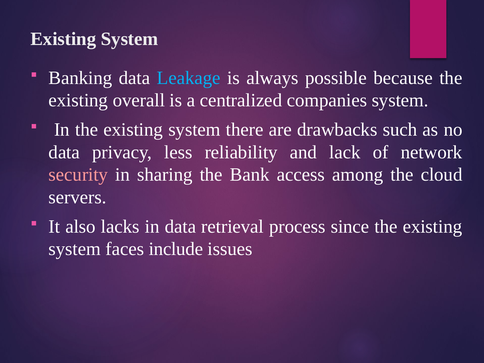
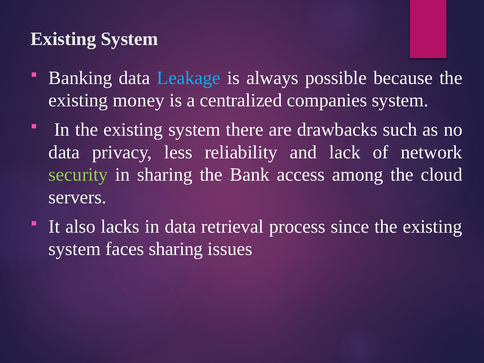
overall: overall -> money
security colour: pink -> light green
faces include: include -> sharing
